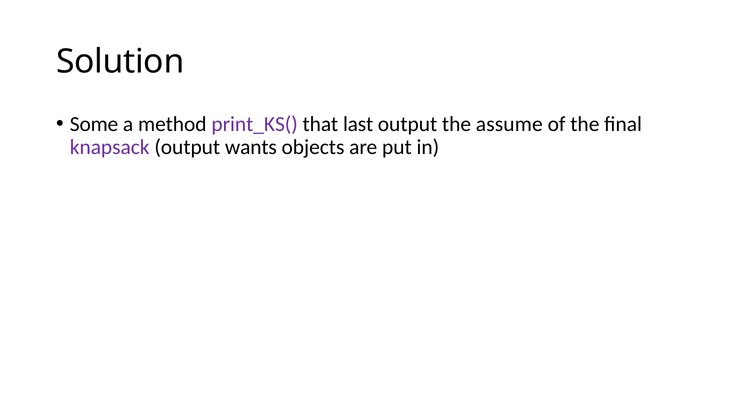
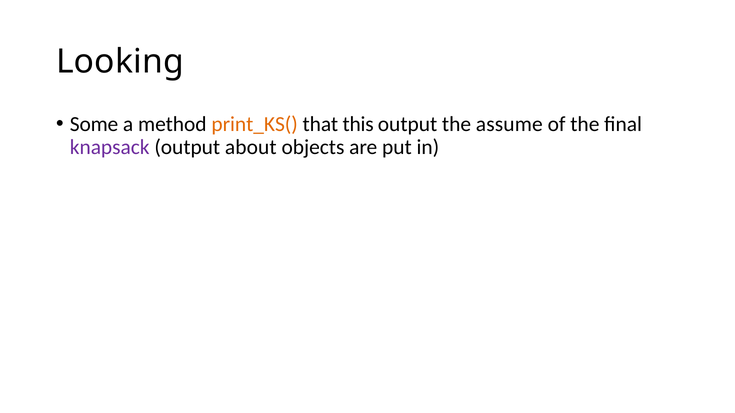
Solution: Solution -> Looking
print_KS( colour: purple -> orange
last: last -> this
wants: wants -> about
